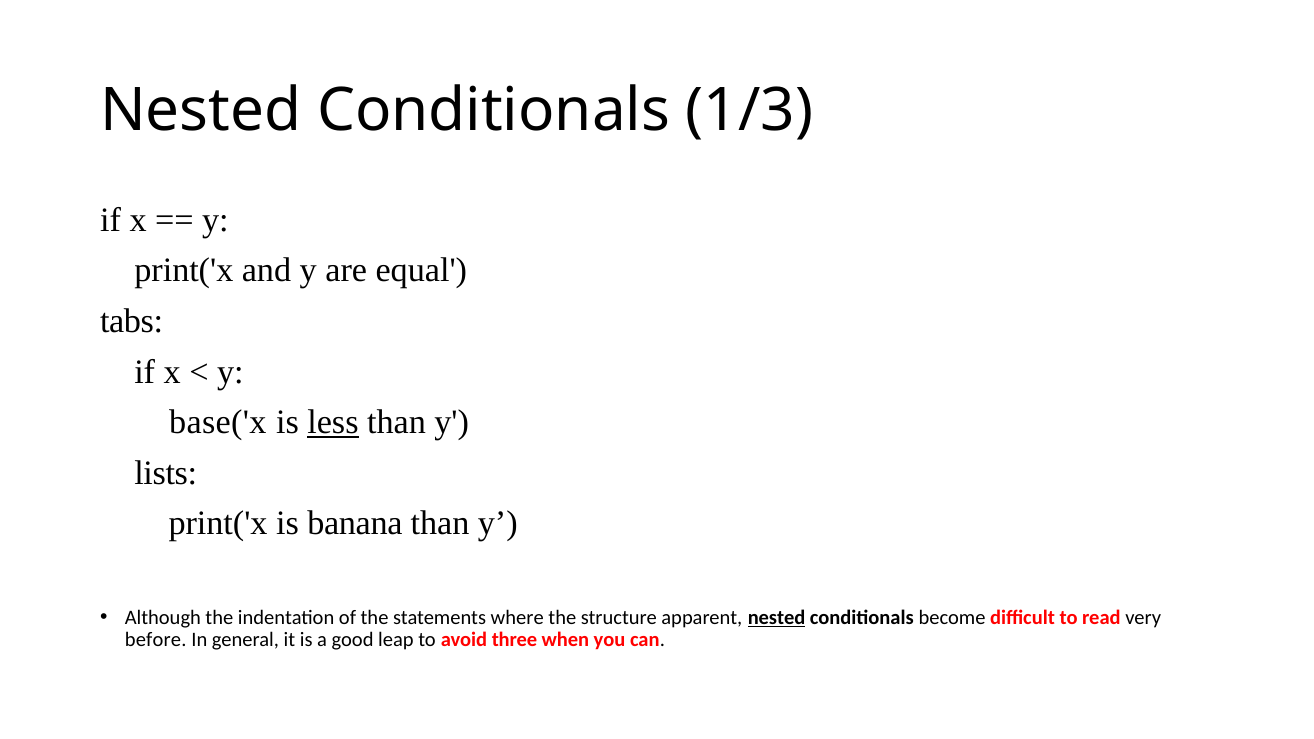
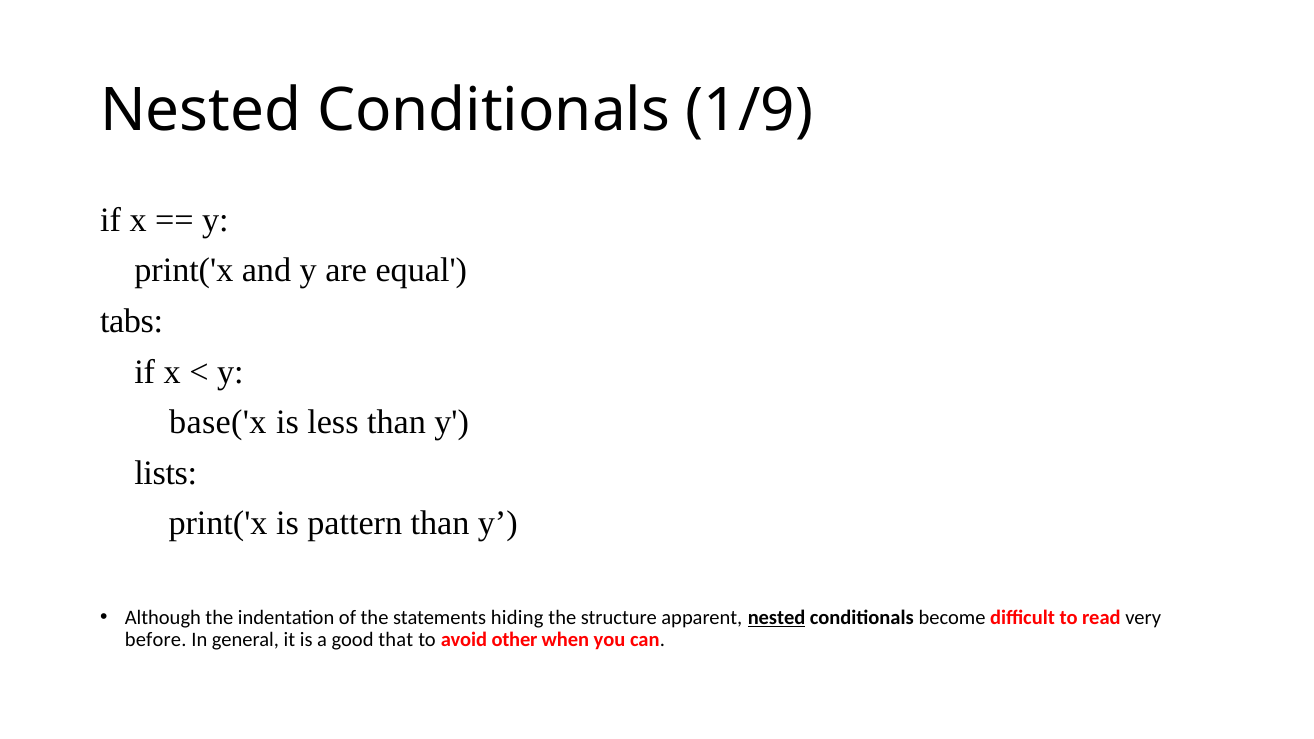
1/3: 1/3 -> 1/9
less underline: present -> none
banana: banana -> pattern
where: where -> hiding
leap: leap -> that
three: three -> other
